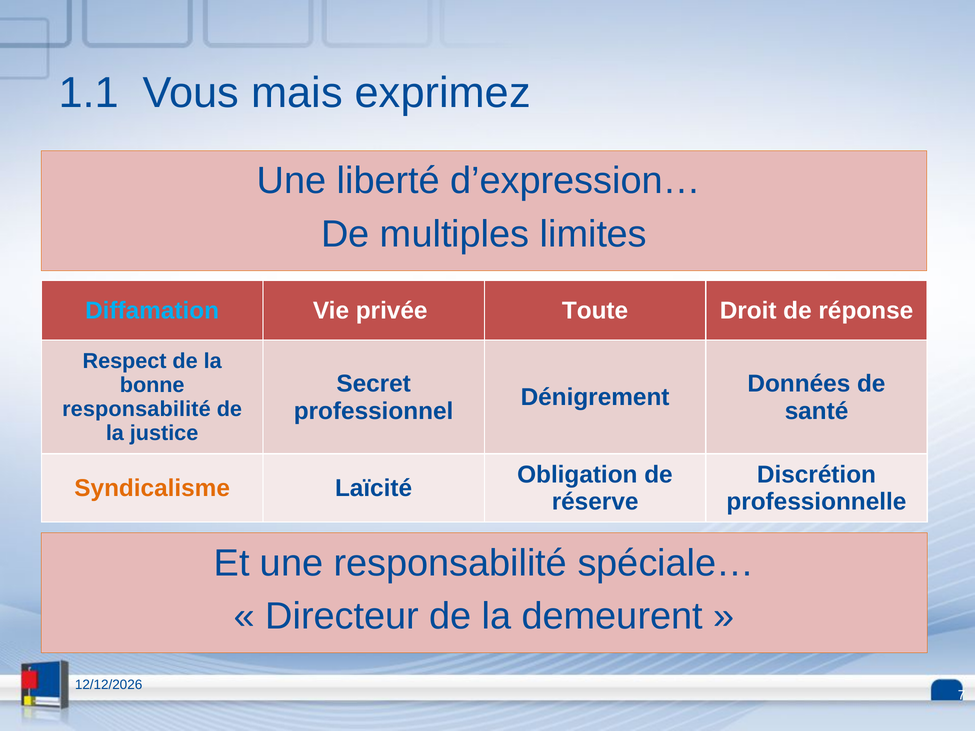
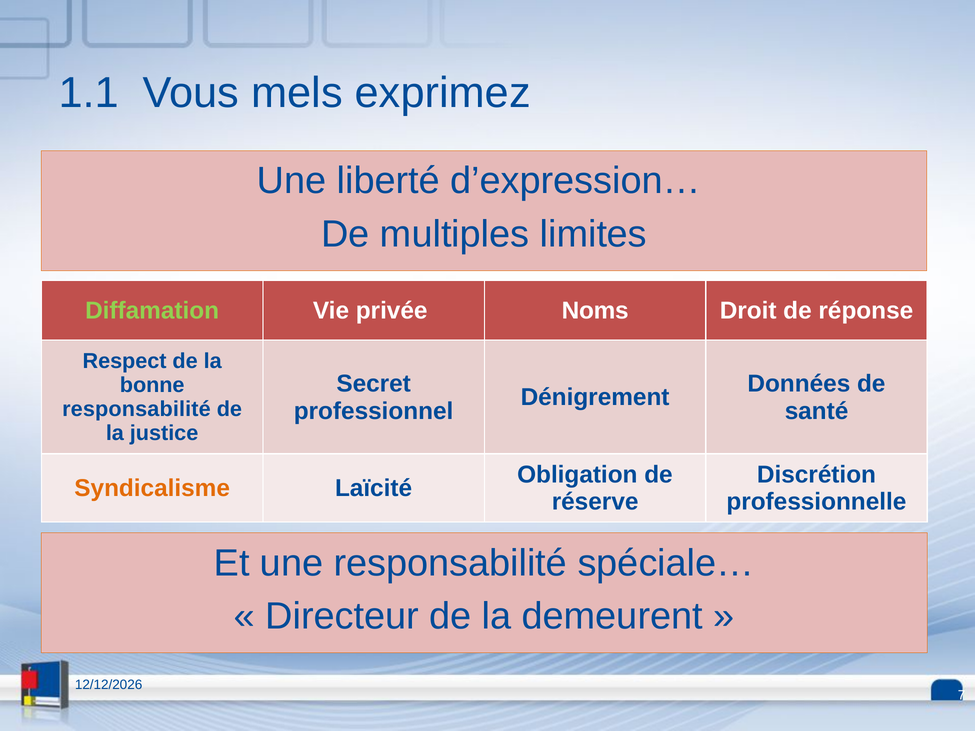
mais: mais -> mels
Diffamation colour: light blue -> light green
Toute: Toute -> Noms
